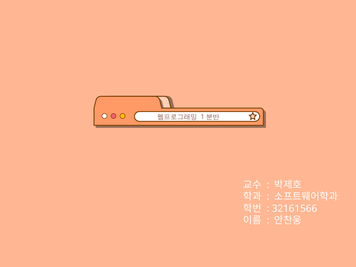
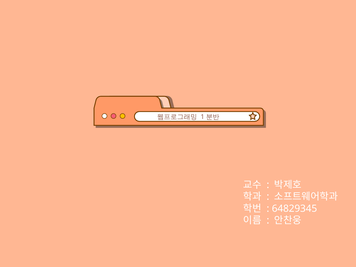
32161566: 32161566 -> 64829345
